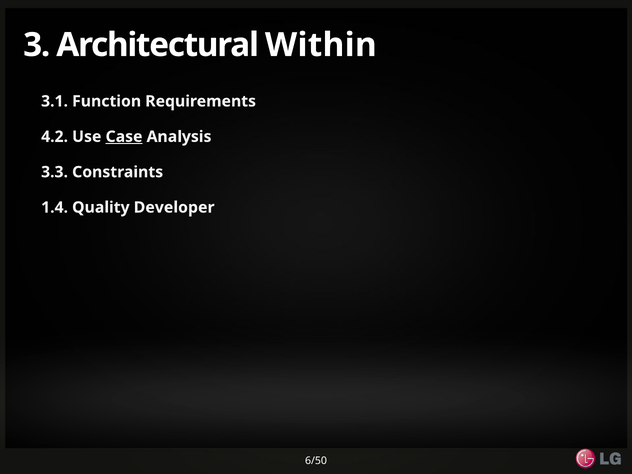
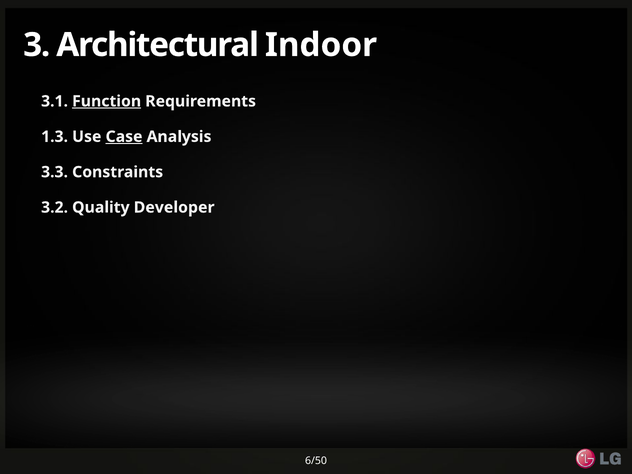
Within: Within -> Indoor
Function underline: none -> present
4.2: 4.2 -> 1.3
1.4: 1.4 -> 3.2
